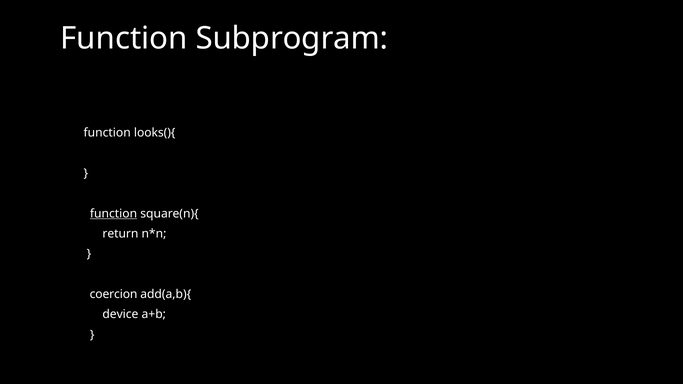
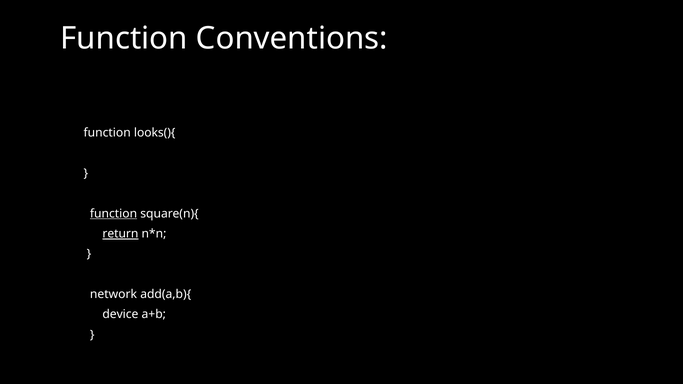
Subprogram: Subprogram -> Conventions
return underline: none -> present
coercion: coercion -> network
